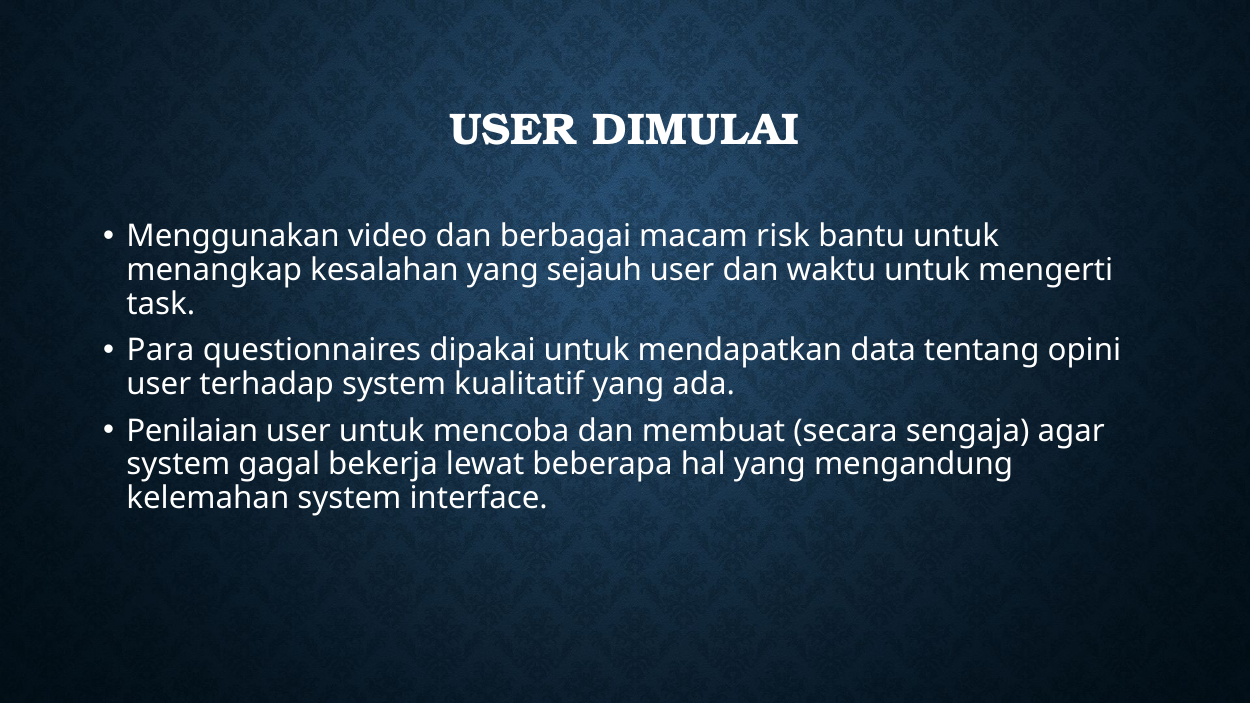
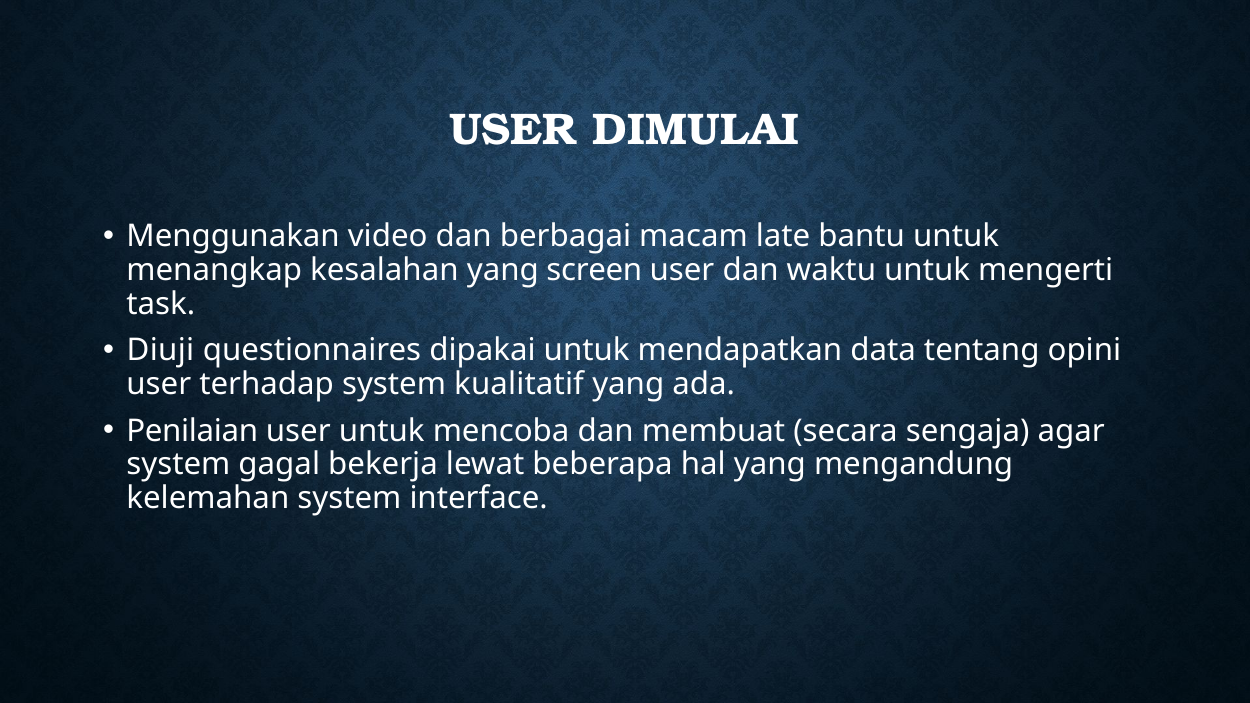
risk: risk -> late
sejauh: sejauh -> screen
Para: Para -> Diuji
